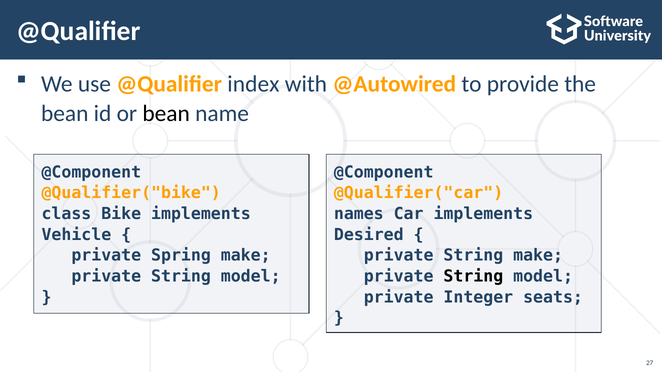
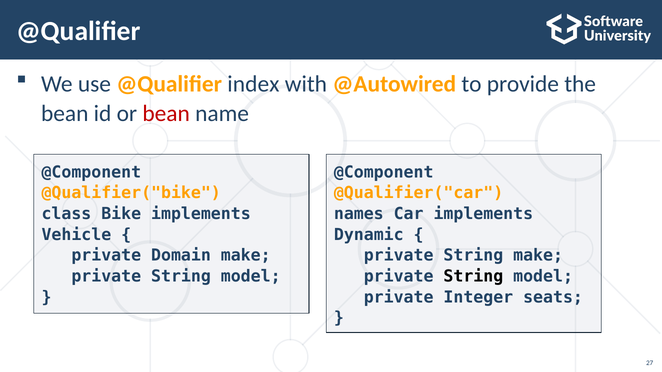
bean at (166, 114) colour: black -> red
Desired: Desired -> Dynamic
Spring: Spring -> Domain
